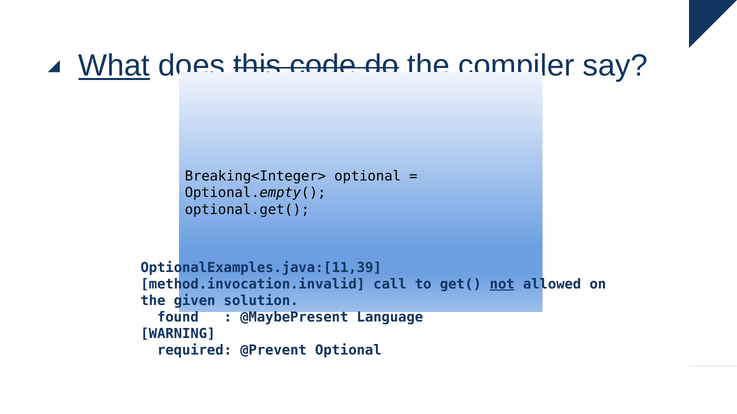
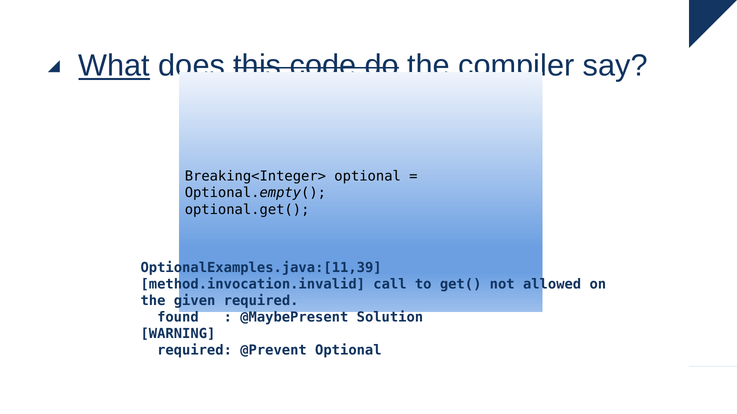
not underline: present -> none
given solution: solution -> required
Language: Language -> Solution
